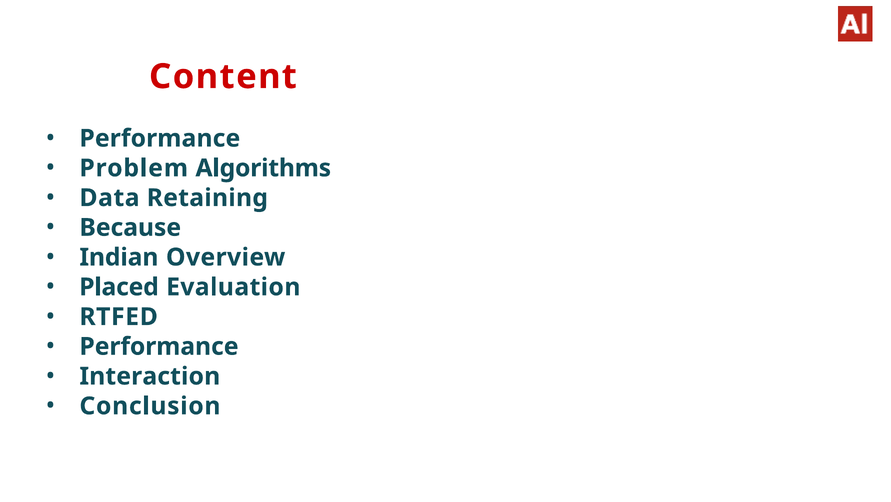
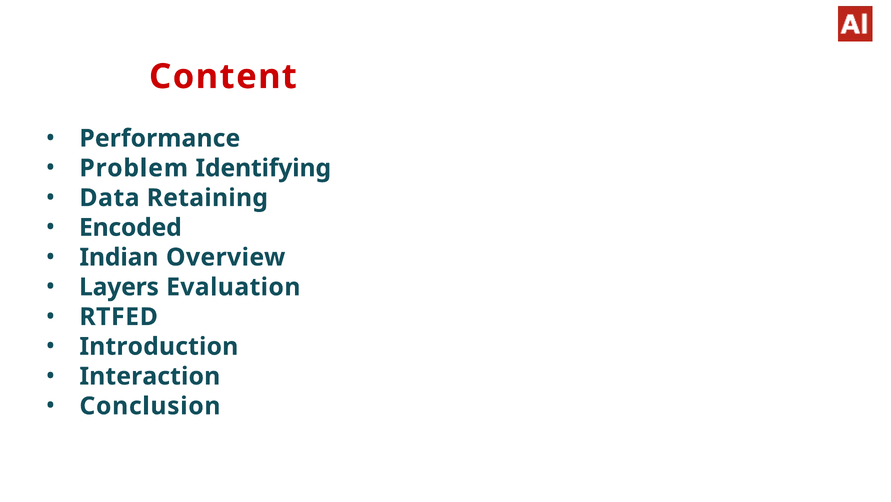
Algorithms: Algorithms -> Identifying
Because: Because -> Encoded
Placed: Placed -> Layers
Performance at (159, 346): Performance -> Introduction
